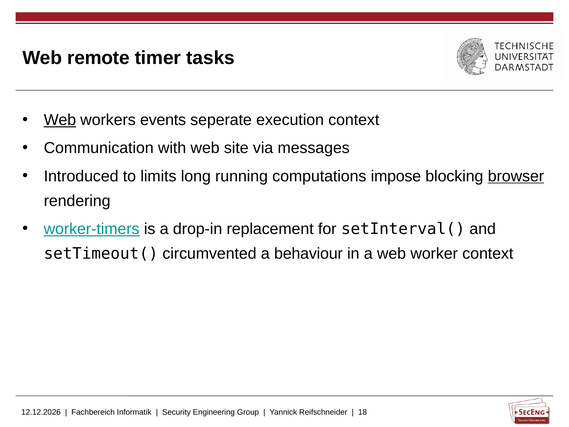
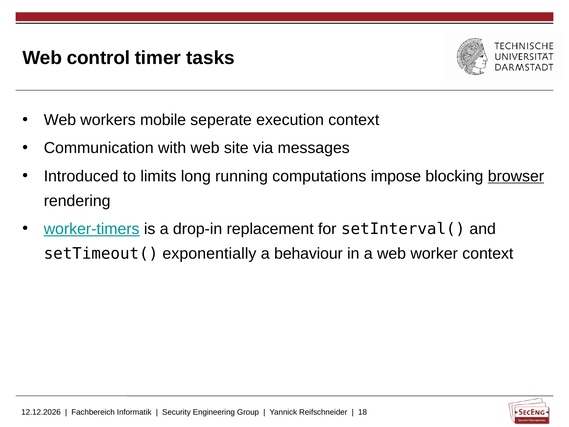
remote: remote -> control
Web at (60, 120) underline: present -> none
events: events -> mobile
circumvented: circumvented -> exponentially
